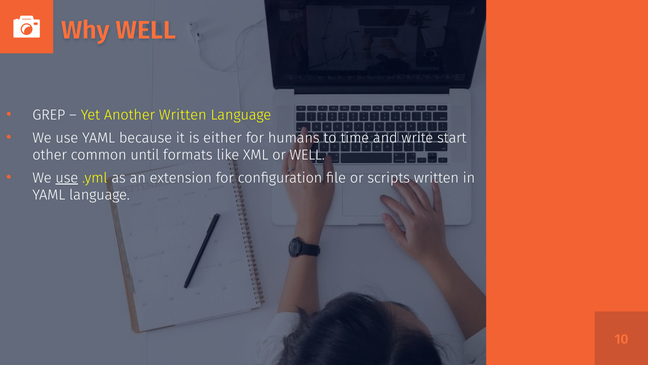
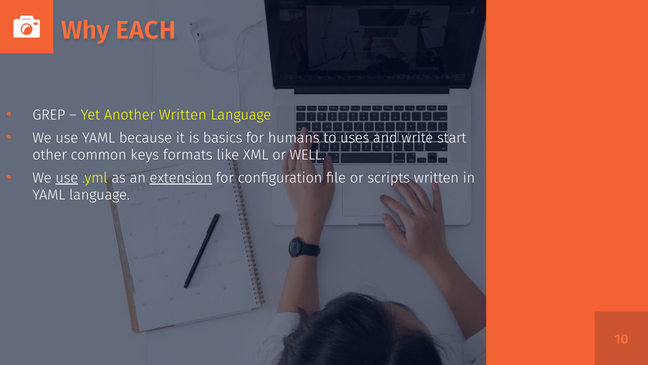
Why WELL: WELL -> EACH
either: either -> basics
time: time -> uses
until: until -> keys
extension underline: none -> present
